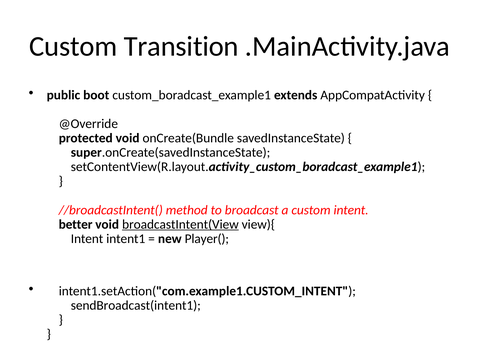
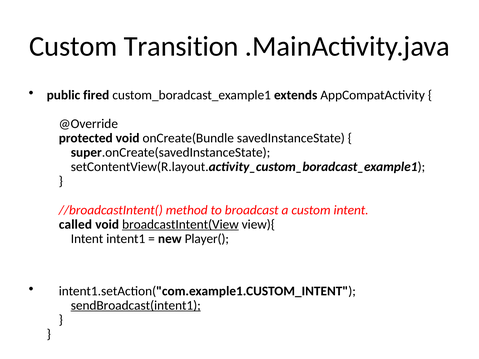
boot: boot -> fired
better: better -> called
sendBroadcast(intent1 underline: none -> present
